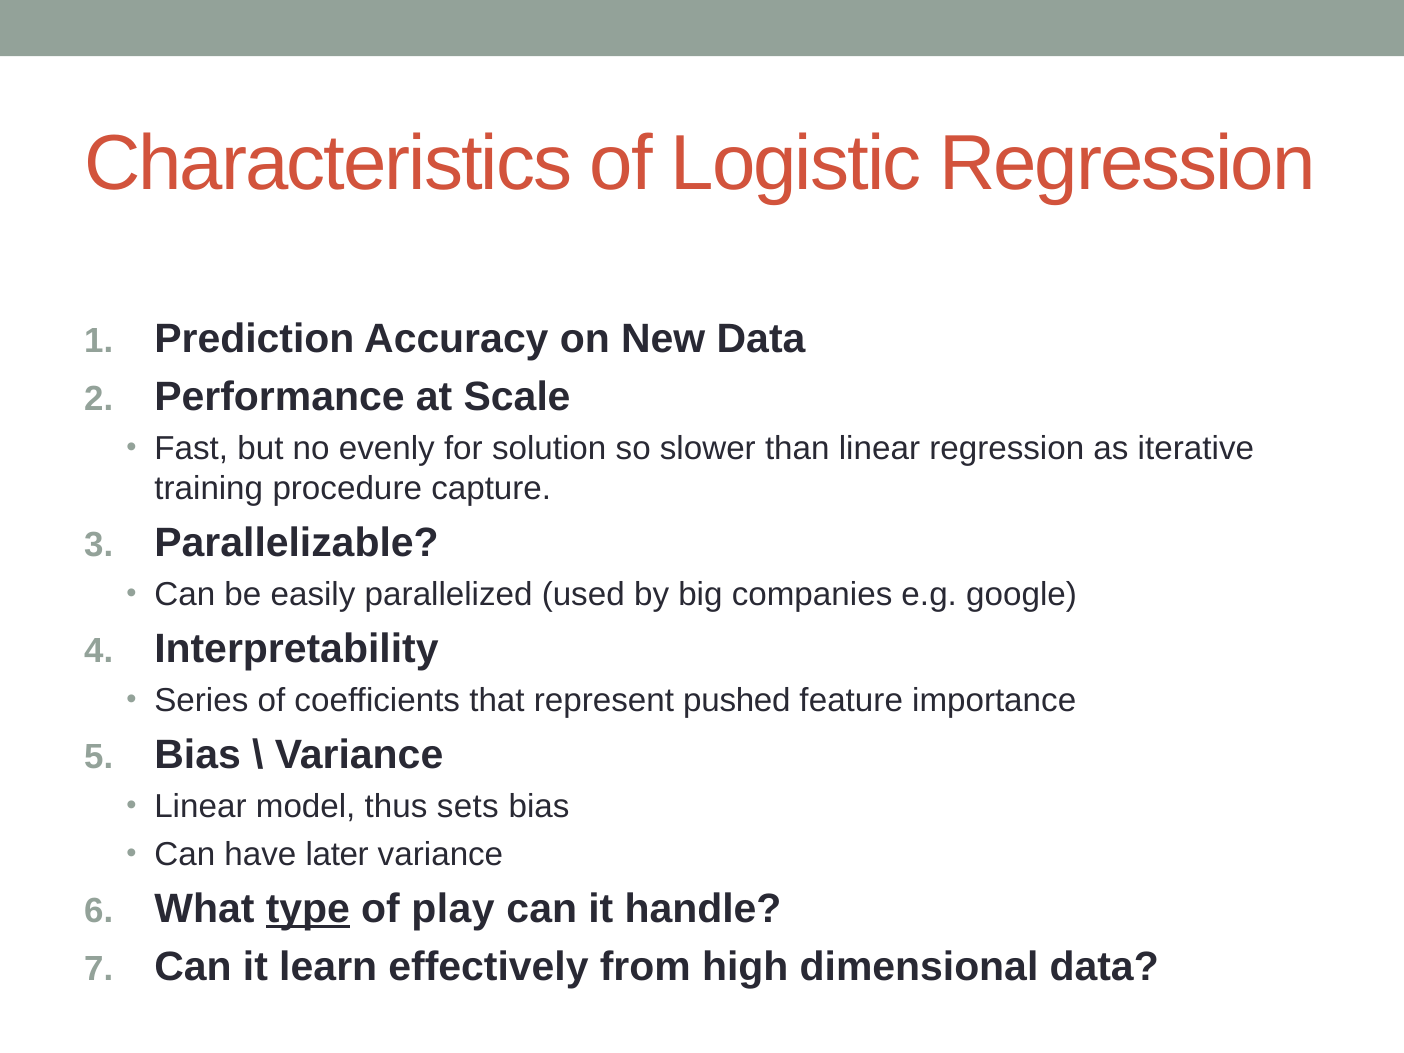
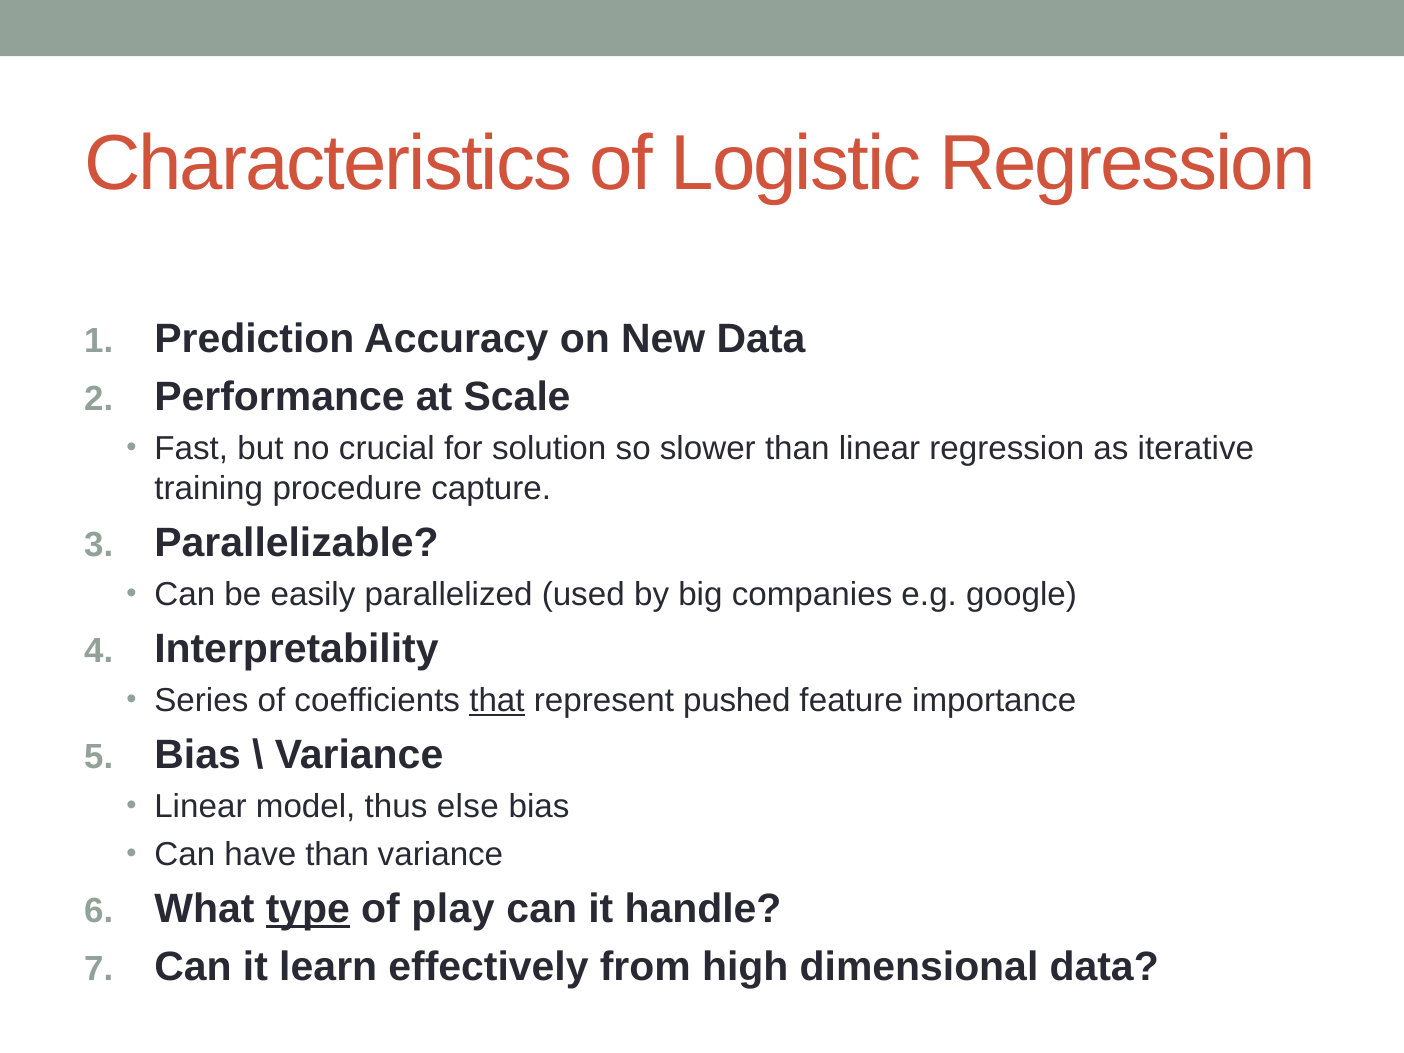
evenly: evenly -> crucial
that underline: none -> present
sets: sets -> else
have later: later -> than
